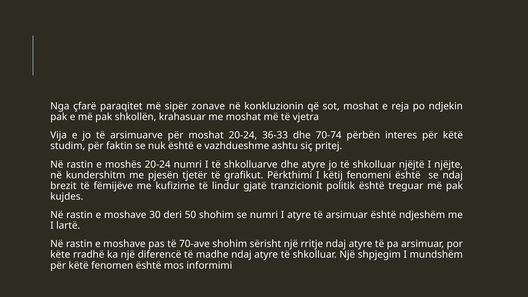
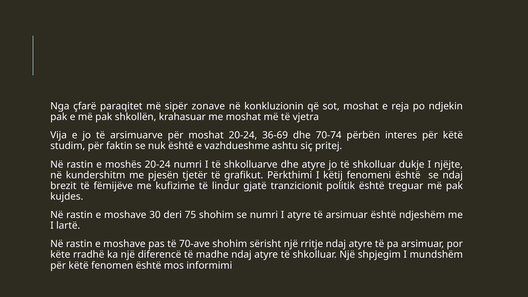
36-33: 36-33 -> 36-69
njëjtë: njëjtë -> dukje
50: 50 -> 75
